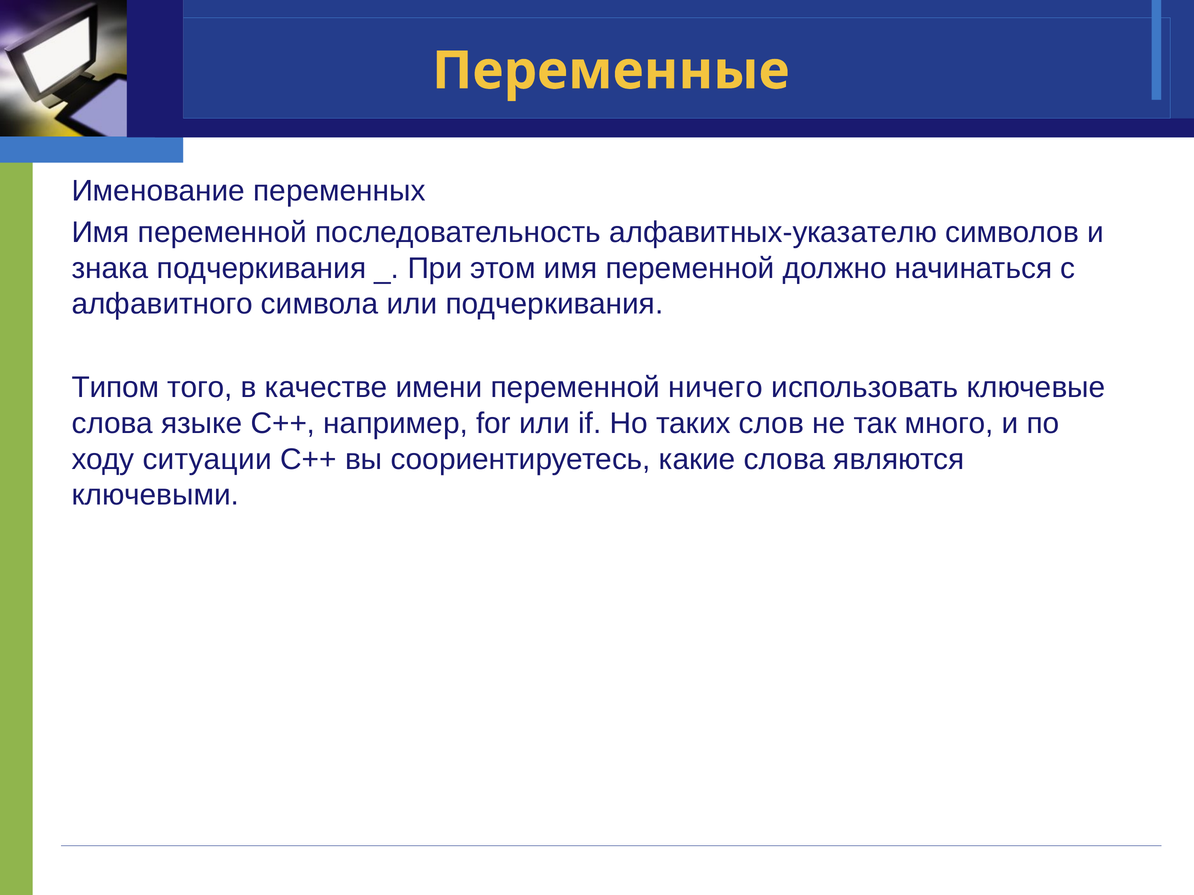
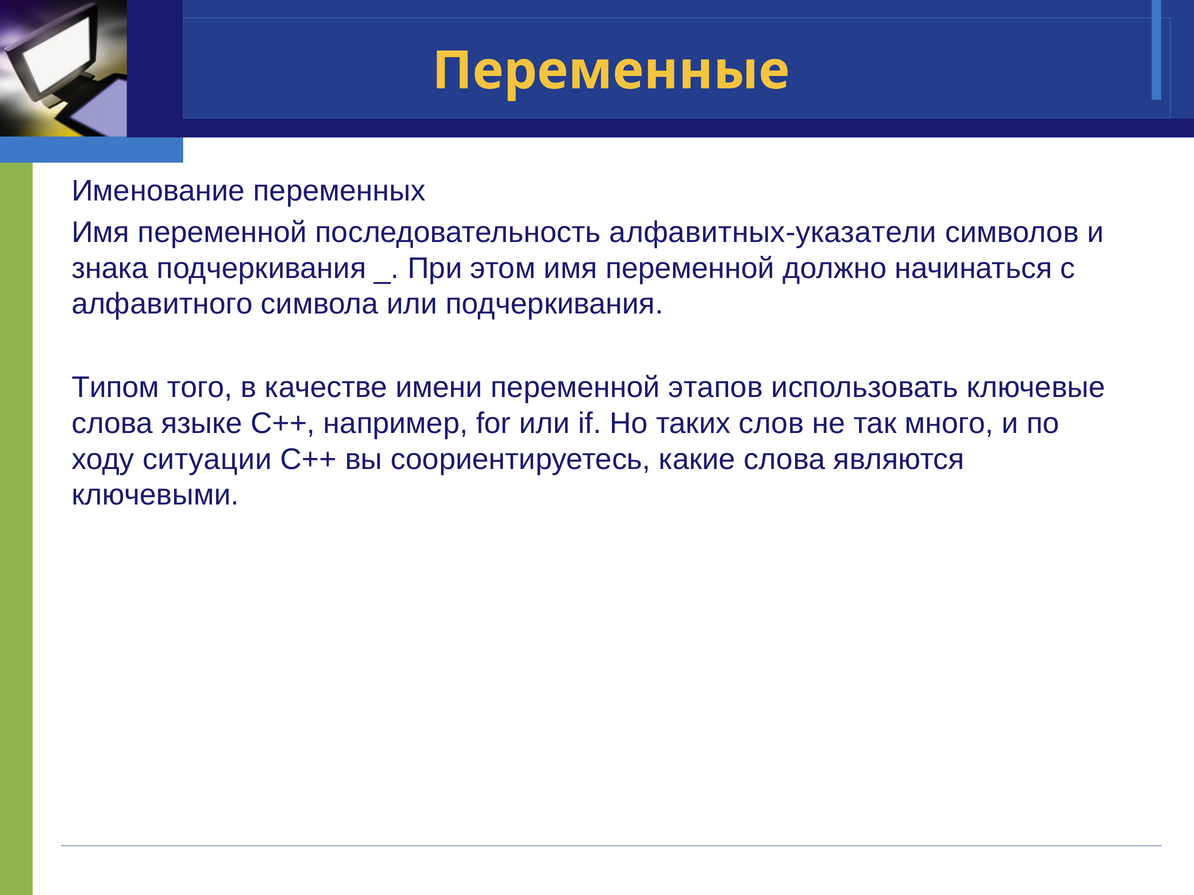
алфавитных-указателю: алфавитных-указателю -> алфавитных-указатели
ничего: ничего -> этапов
